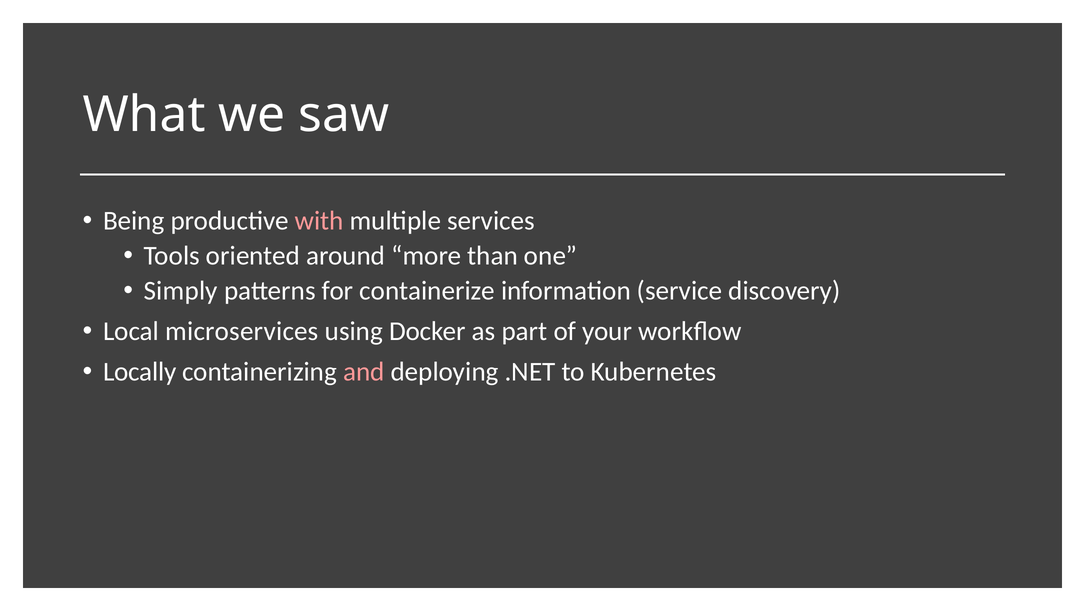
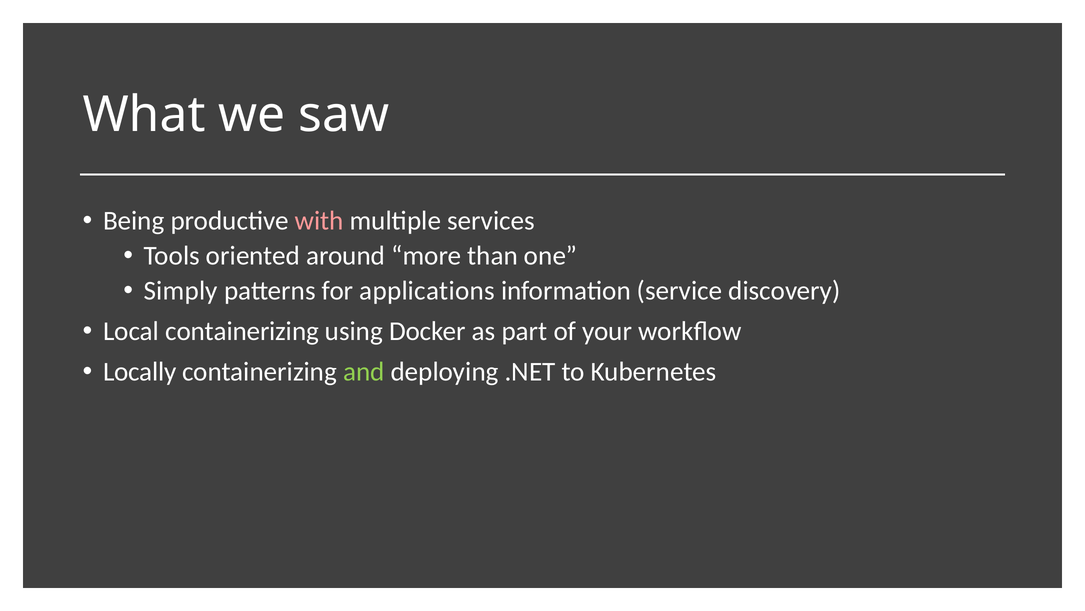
containerize: containerize -> applications
Local microservices: microservices -> containerizing
and colour: pink -> light green
